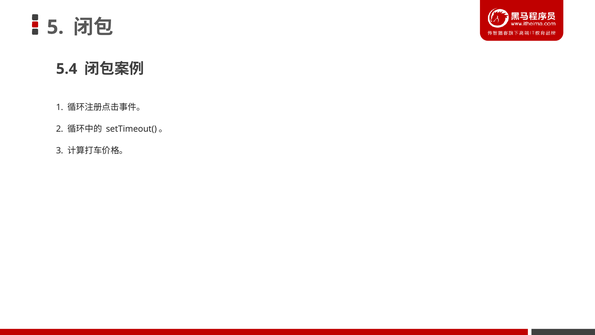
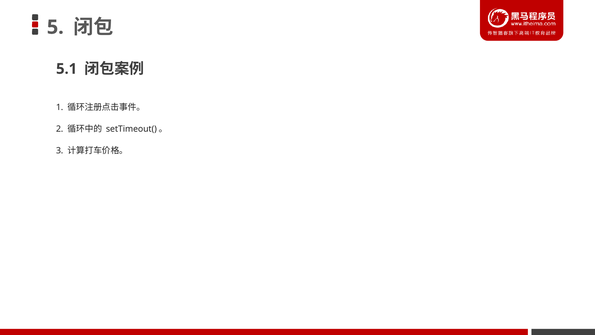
5.4: 5.4 -> 5.1
